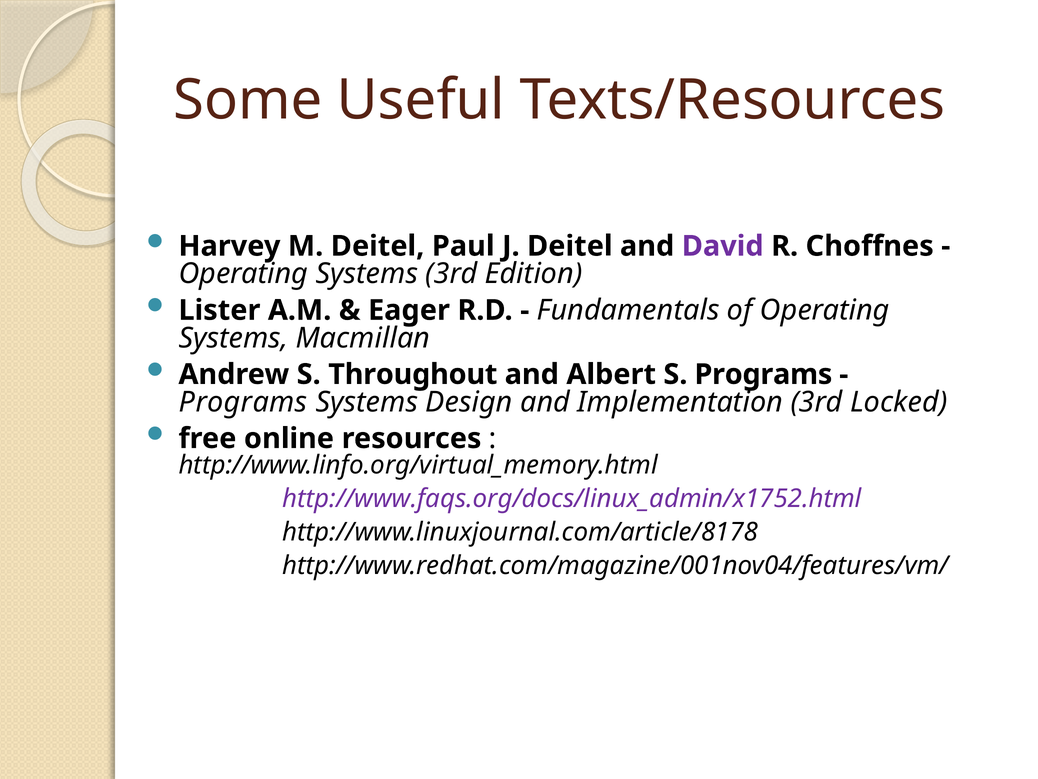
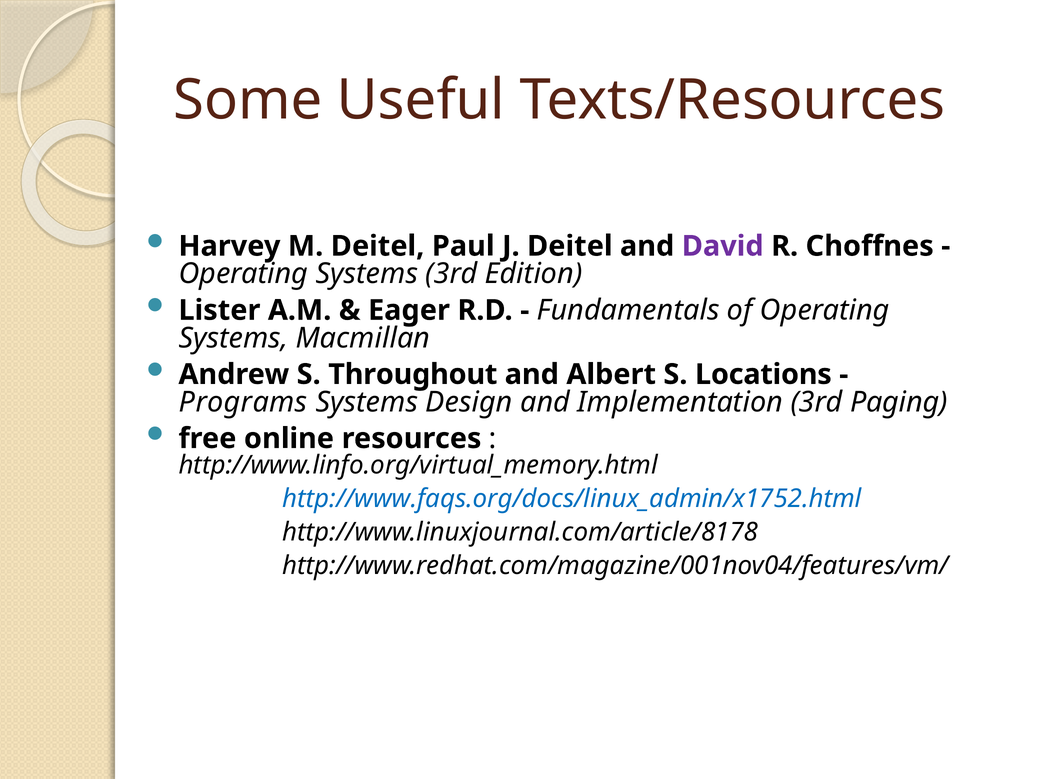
S Programs: Programs -> Locations
Locked: Locked -> Paging
http://www.faqs.org/docs/linux_admin/x1752.html colour: purple -> blue
